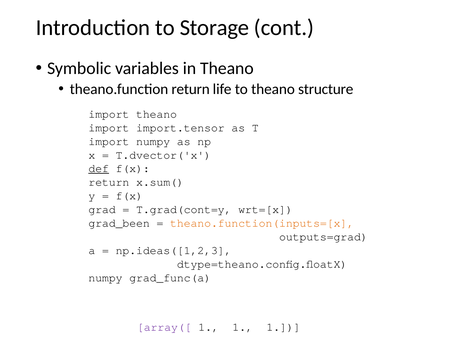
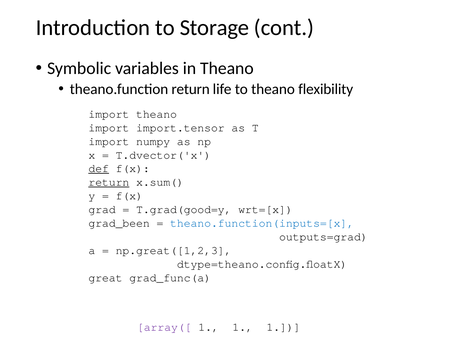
structure: structure -> flexibility
return at (109, 182) underline: none -> present
T.grad(cont=y: T.grad(cont=y -> T.grad(good=y
theano.function(inputs=[x colour: orange -> blue
np.ideas([1,2,3: np.ideas([1,2,3 -> np.great([1,2,3
numpy at (105, 277): numpy -> great
